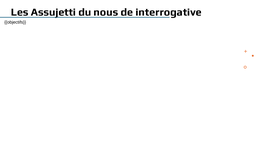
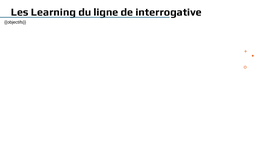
Assujetti: Assujetti -> Learning
nous: nous -> ligne
